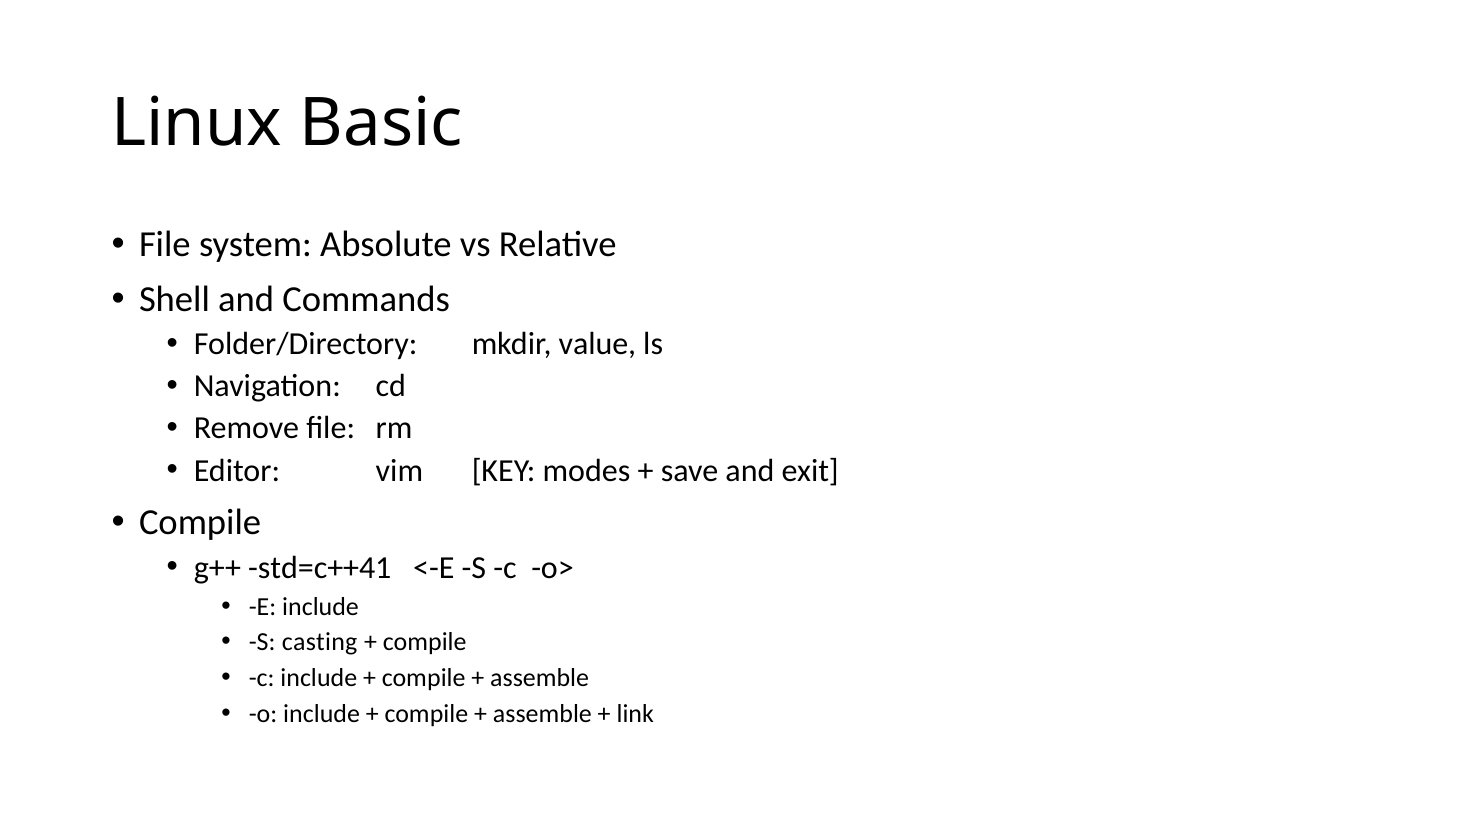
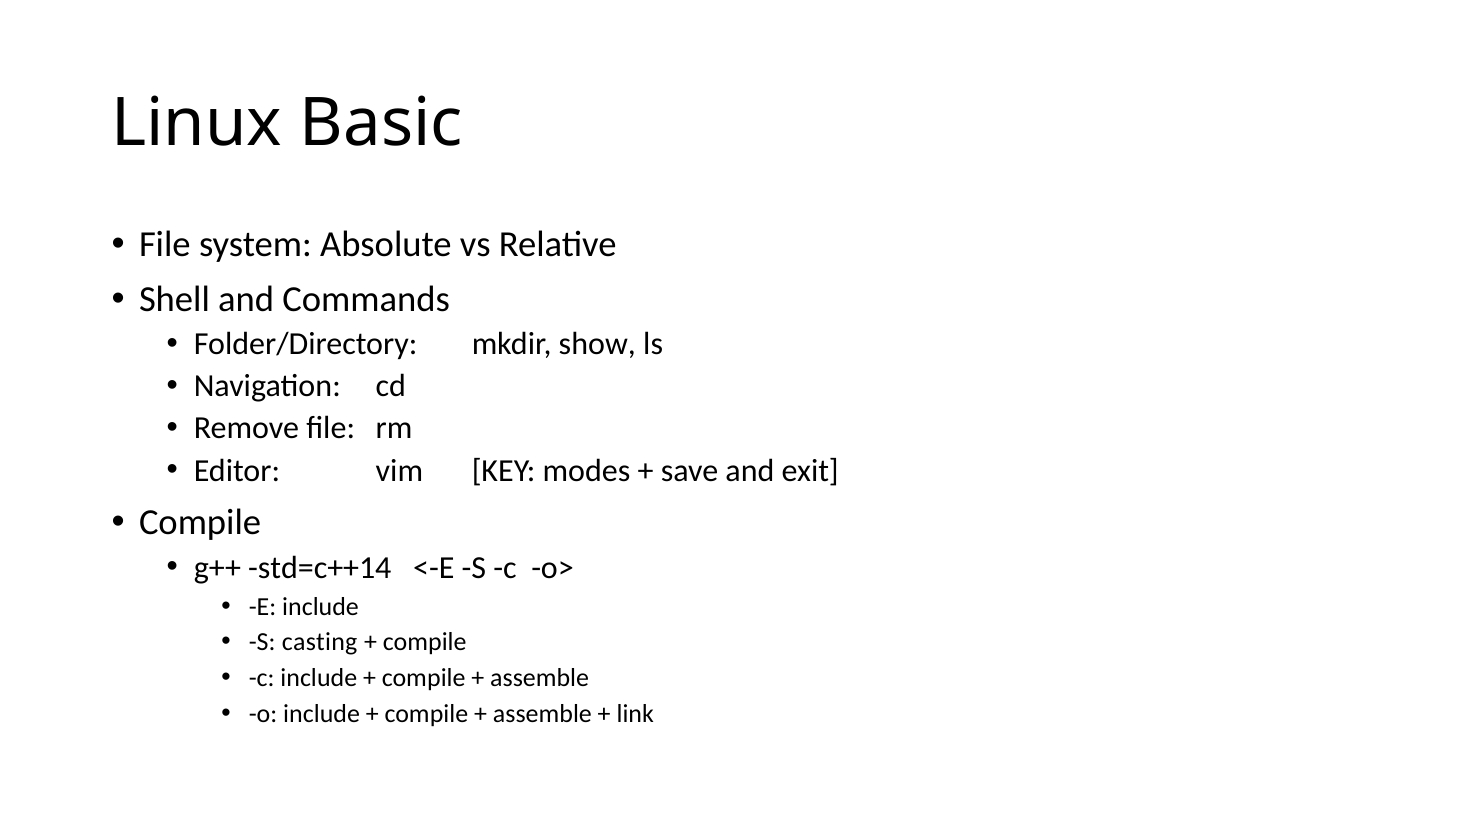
value: value -> show
std=c++41: std=c++41 -> std=c++14
